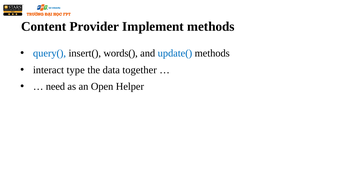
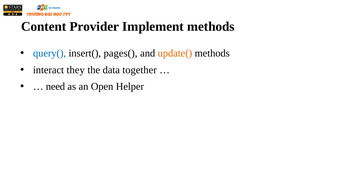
words(: words( -> pages(
update( colour: blue -> orange
type: type -> they
